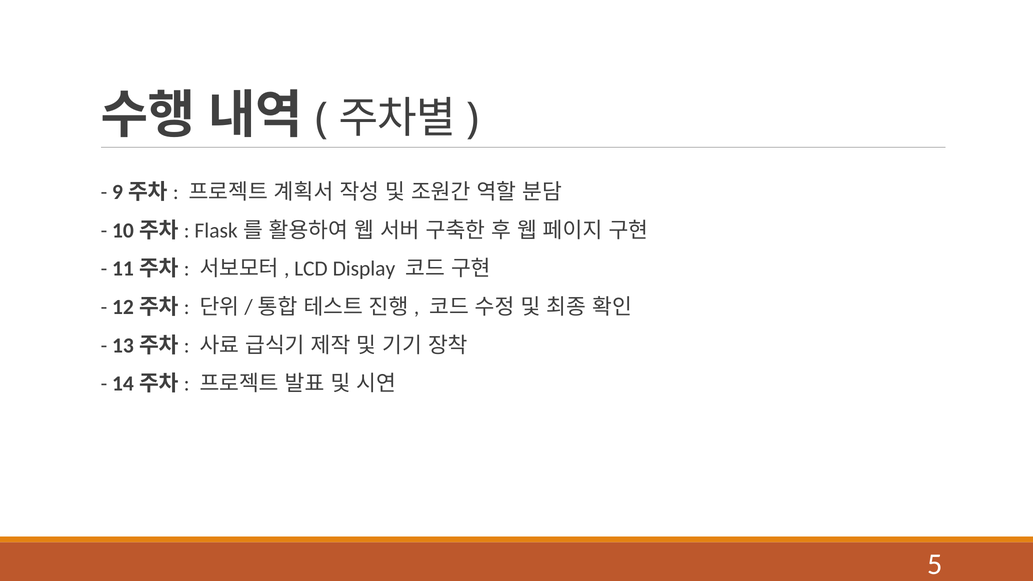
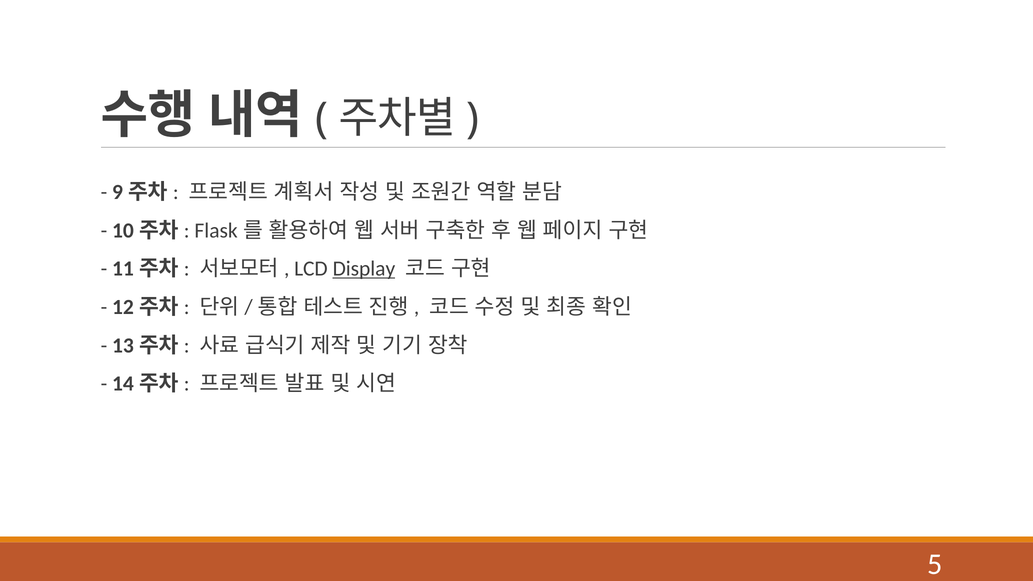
Display underline: none -> present
